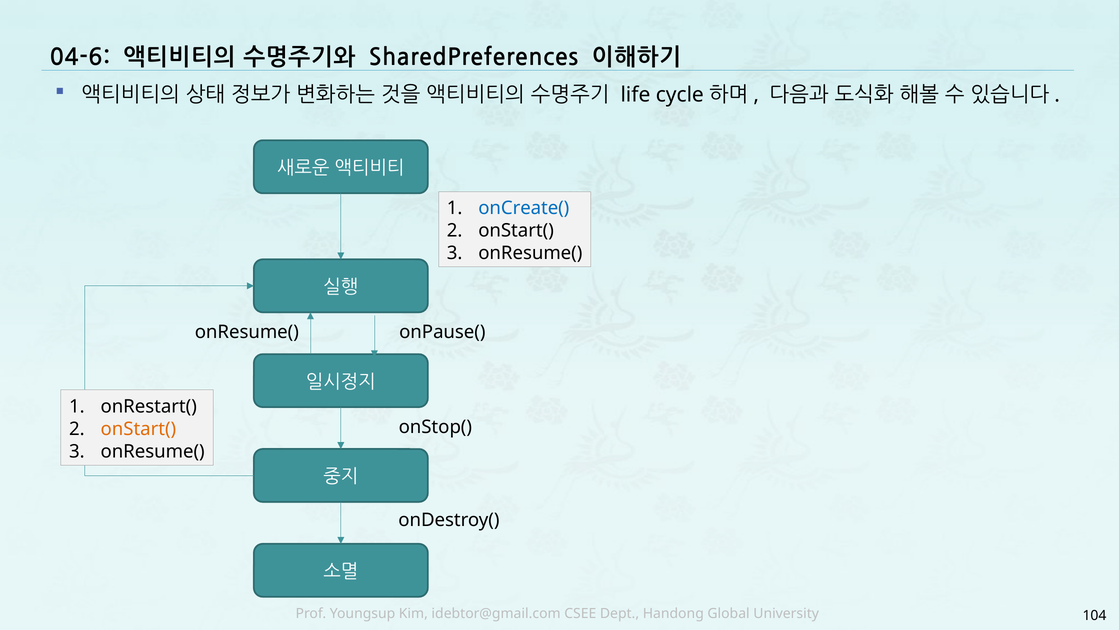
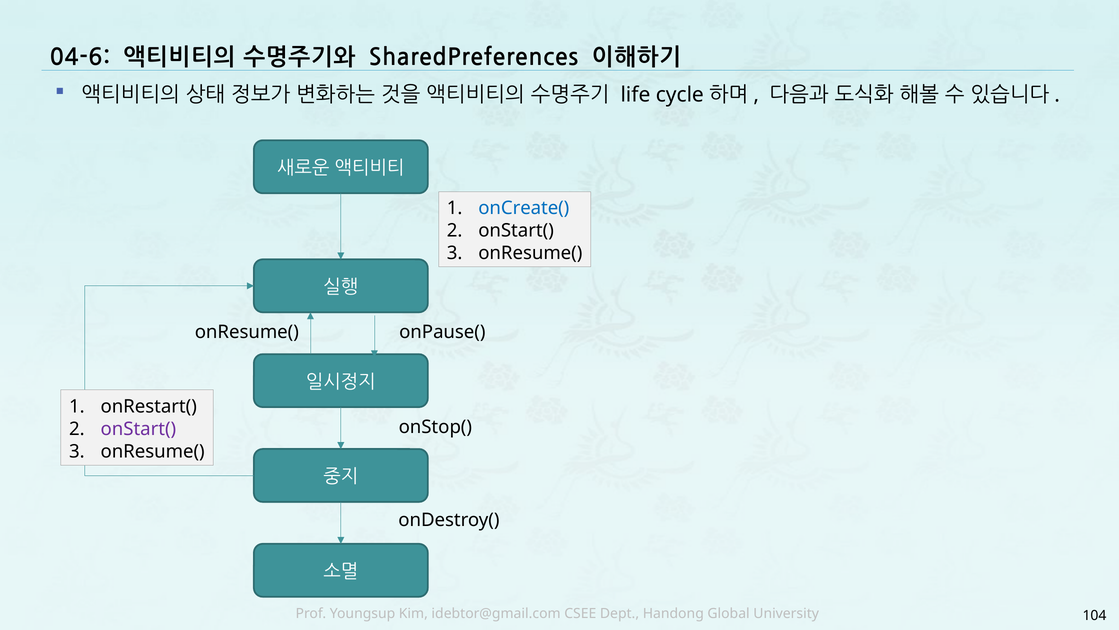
onStart( at (138, 429) colour: orange -> purple
